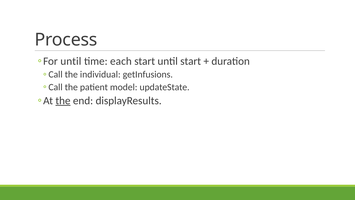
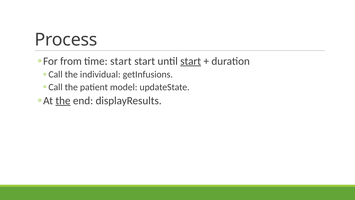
until at (71, 61): until -> from
time each: each -> start
start at (191, 61) underline: none -> present
